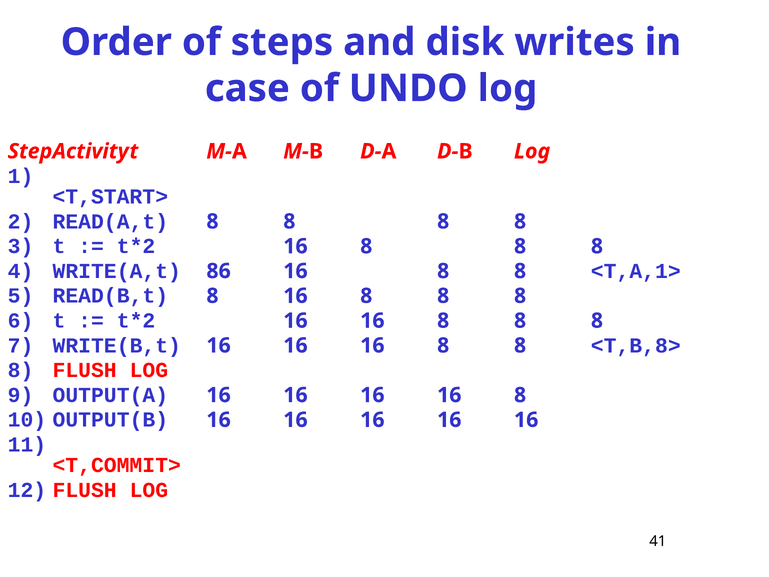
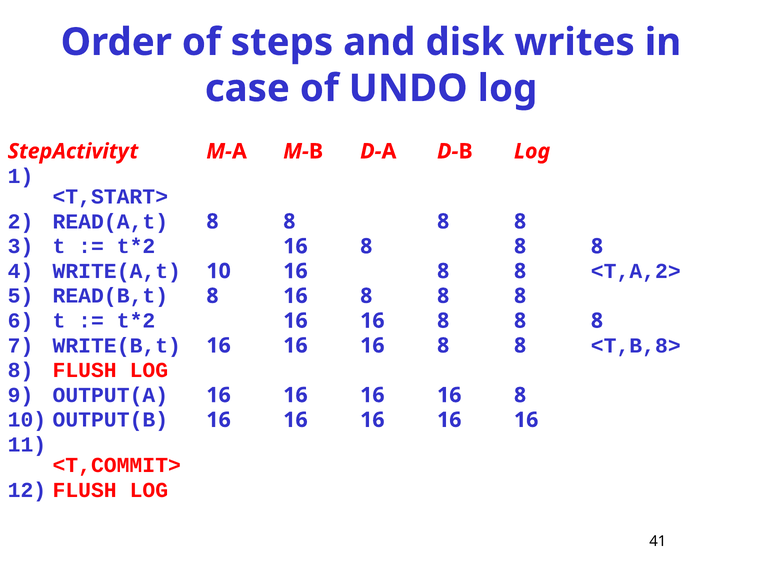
WRITE(A,t 86: 86 -> 10
<T,A,1>: <T,A,1> -> <T,A,2>
